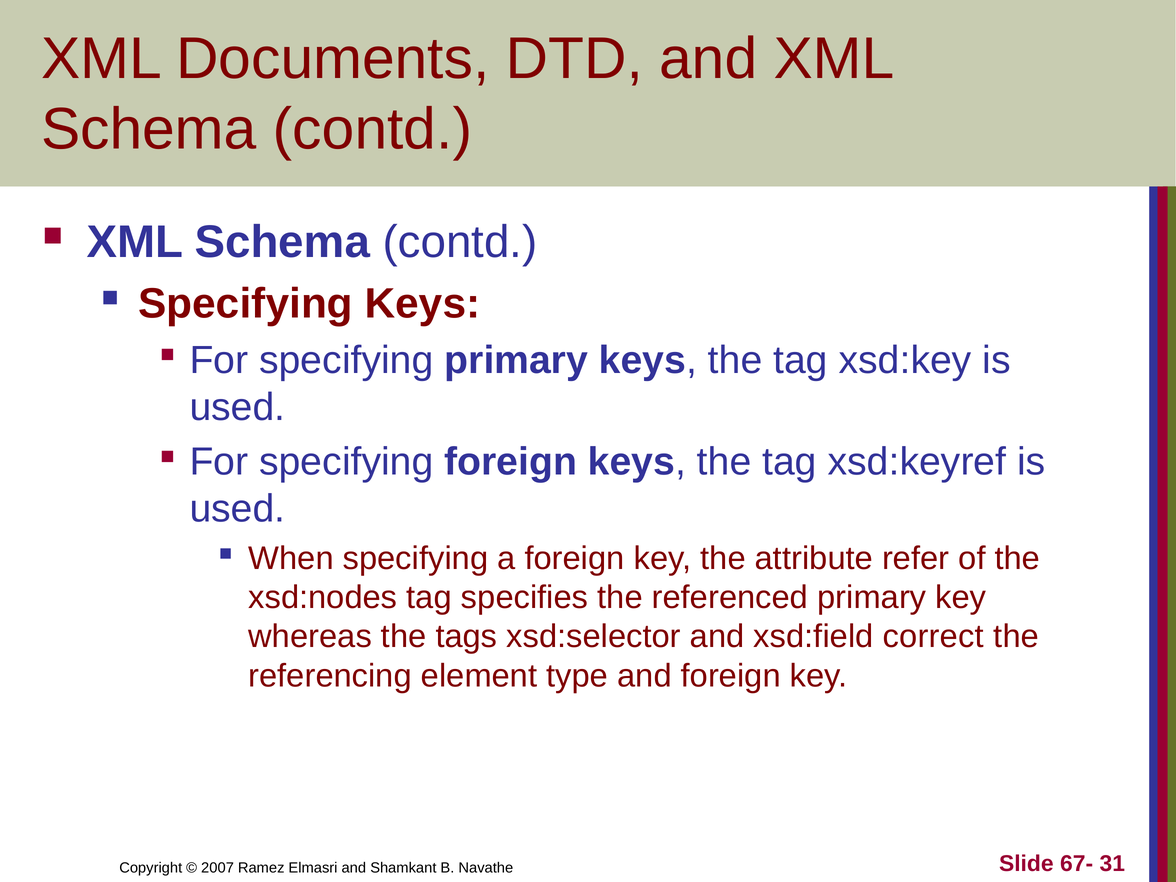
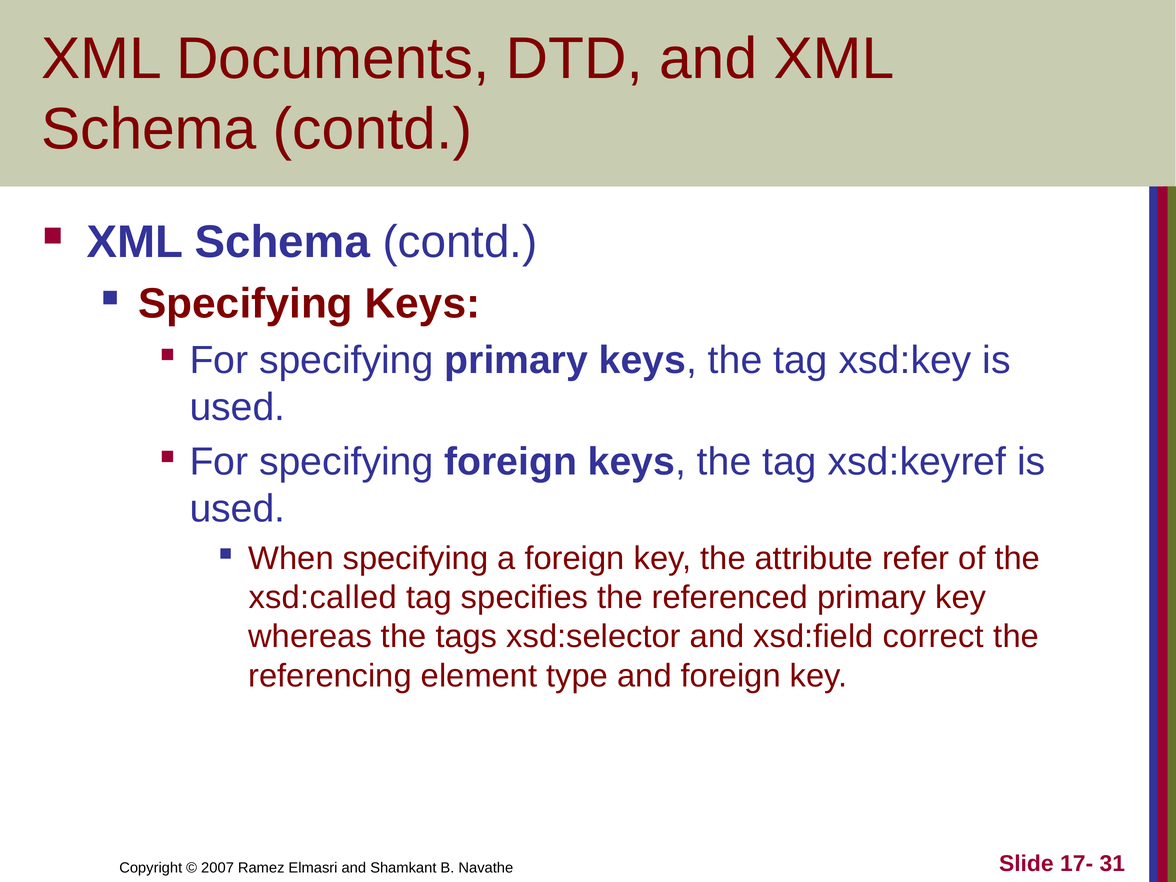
xsd:nodes: xsd:nodes -> xsd:called
67-: 67- -> 17-
